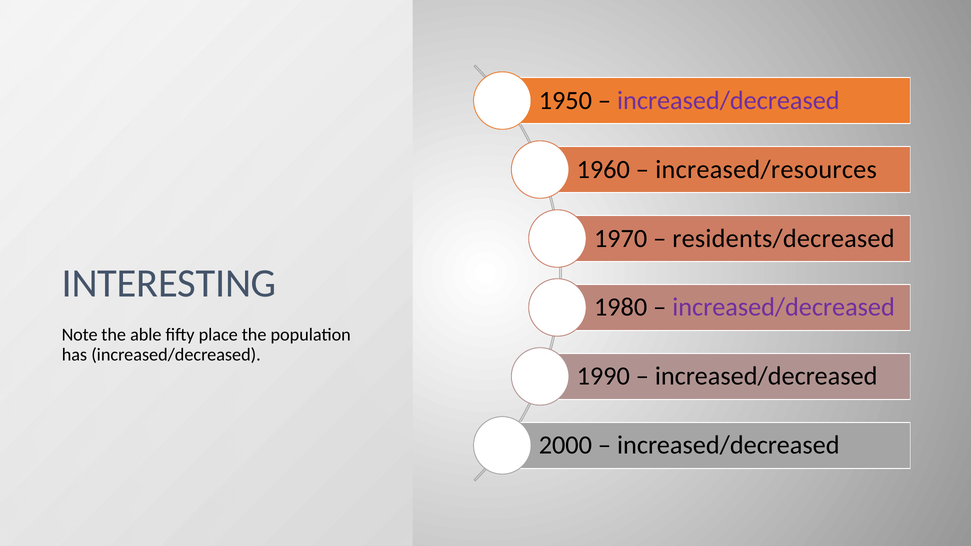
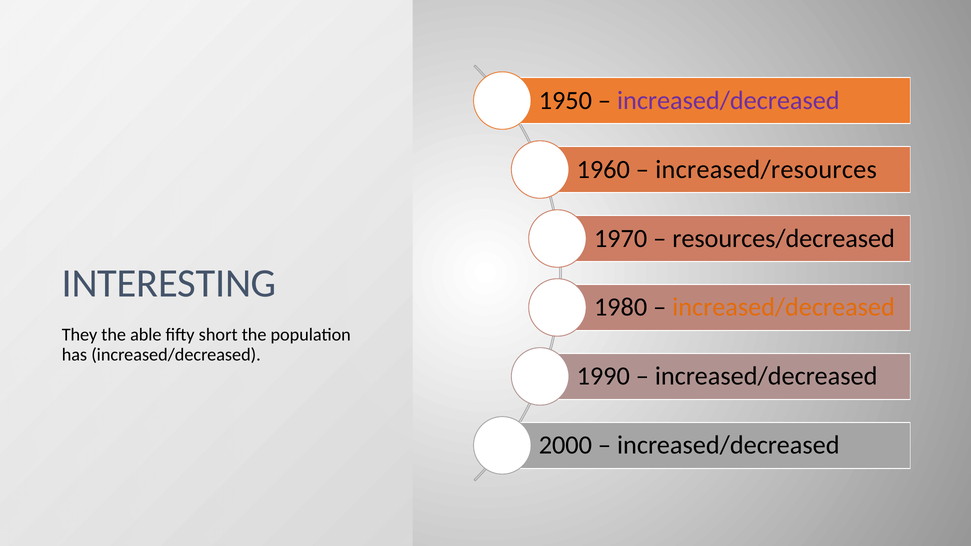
residents/decreased: residents/decreased -> resources/decreased
increased/decreased at (784, 307) colour: purple -> orange
Note: Note -> They
place: place -> short
